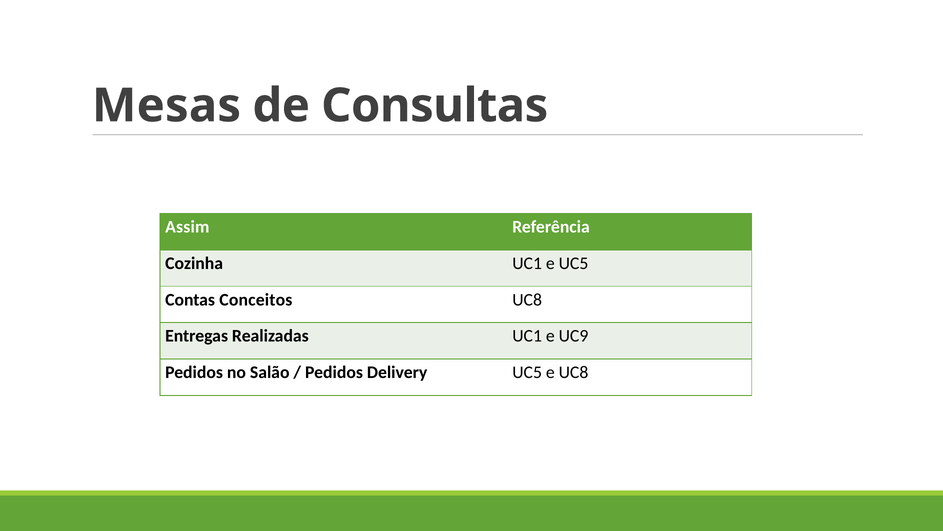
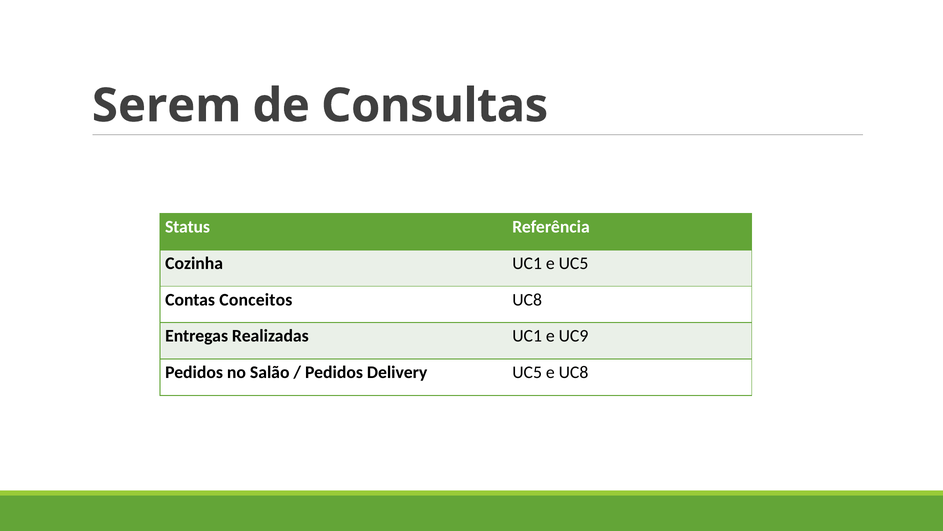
Mesas: Mesas -> Serem
Assim: Assim -> Status
